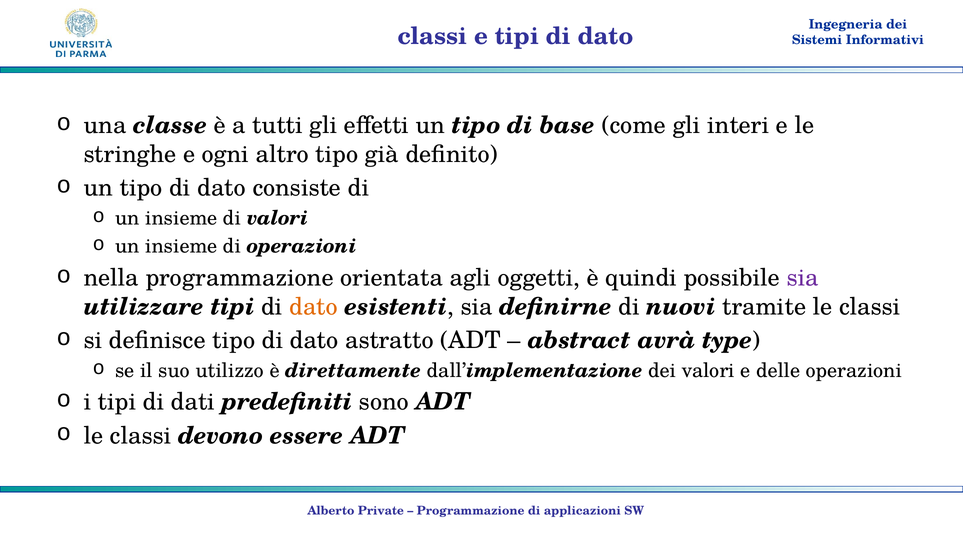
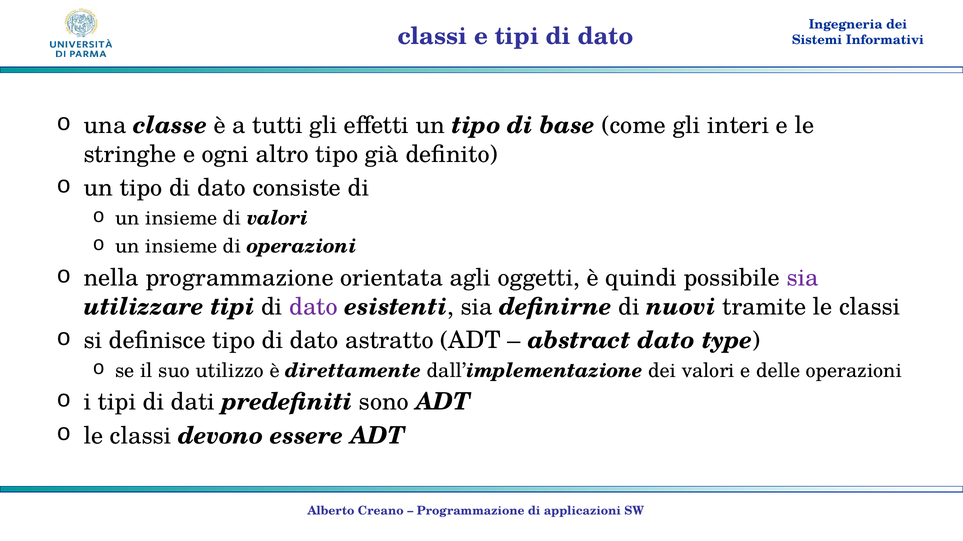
dato at (314, 307) colour: orange -> purple
abstract avrà: avrà -> dato
Private: Private -> Creano
